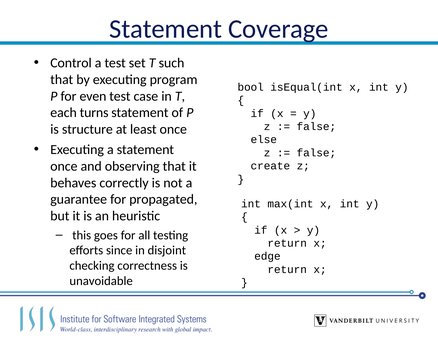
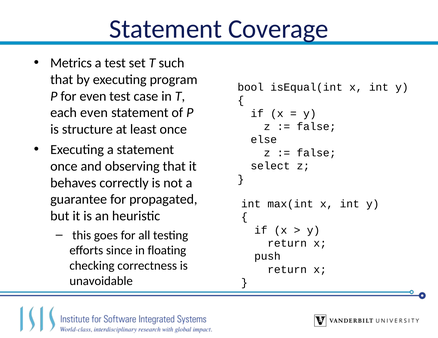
Control: Control -> Metrics
each turns: turns -> even
create: create -> select
disjoint: disjoint -> floating
edge: edge -> push
